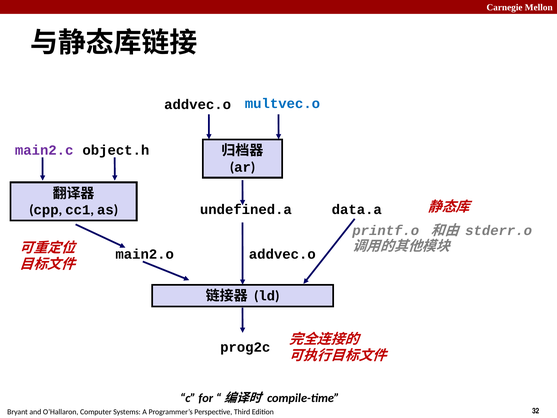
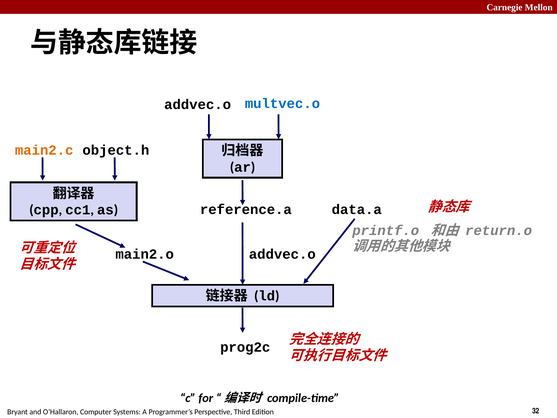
main2.c colour: purple -> orange
undefined.a: undefined.a -> reference.a
stderr.o: stderr.o -> return.o
